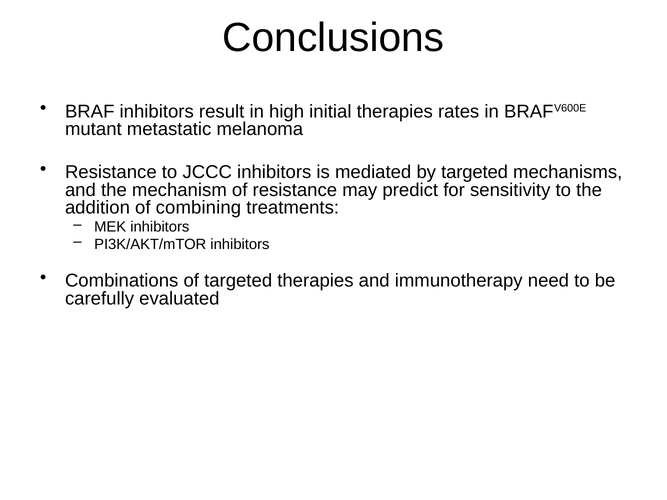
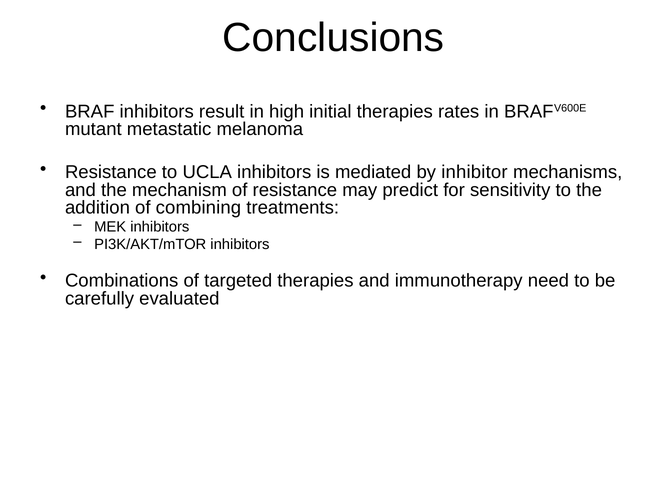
JCCC: JCCC -> UCLA
by targeted: targeted -> inhibitor
